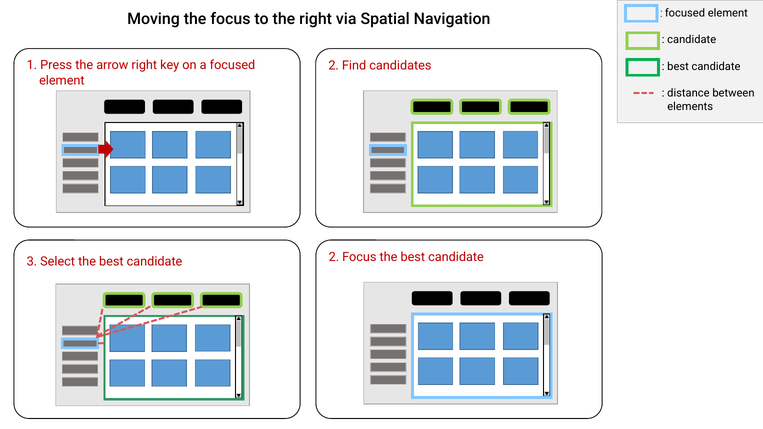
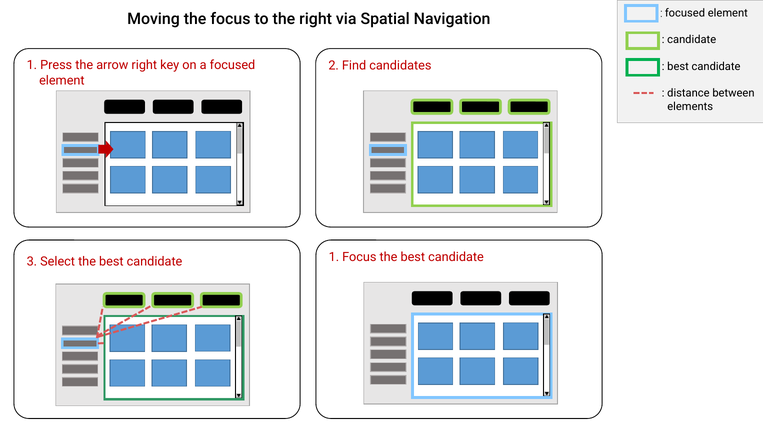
candidate 2: 2 -> 1
